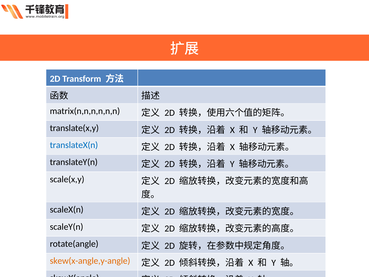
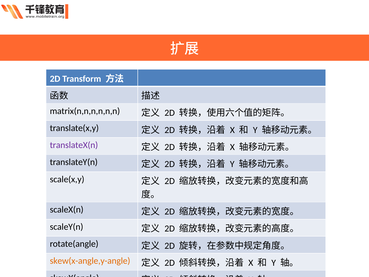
translateX(n colour: blue -> purple
